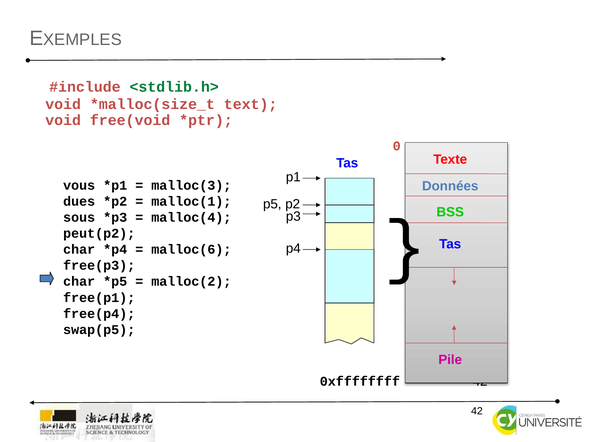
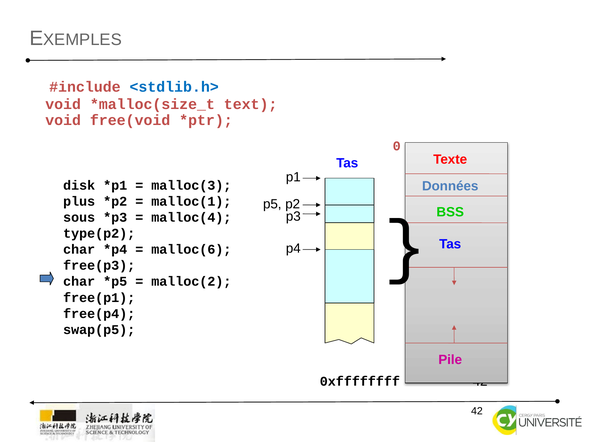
<stdlib.h> colour: green -> blue
vous: vous -> disk
dues: dues -> plus
peut(p2: peut(p2 -> type(p2
